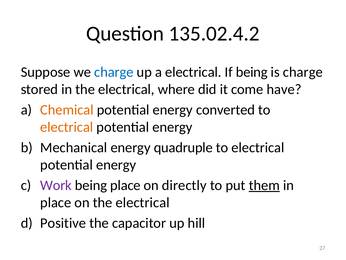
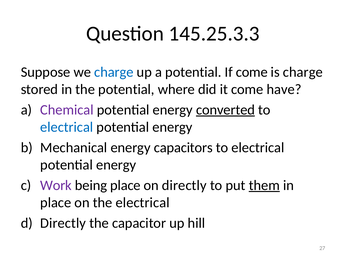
135.02.4.2: 135.02.4.2 -> 145.25.3.3
a electrical: electrical -> potential
If being: being -> come
in the electrical: electrical -> potential
Chemical colour: orange -> purple
converted underline: none -> present
electrical at (67, 127) colour: orange -> blue
quadruple: quadruple -> capacitors
Positive at (63, 223): Positive -> Directly
